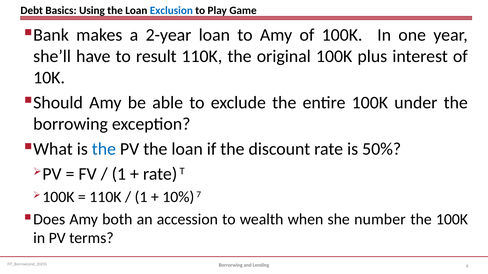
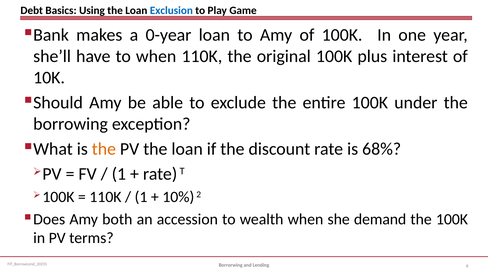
2-year: 2-year -> 0-year
to result: result -> when
the at (104, 149) colour: blue -> orange
50%: 50% -> 68%
7: 7 -> 2
number: number -> demand
